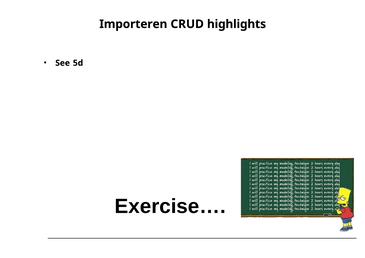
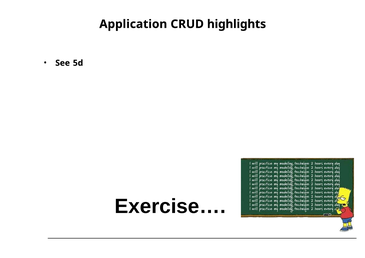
Importeren: Importeren -> Application
